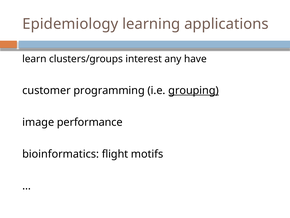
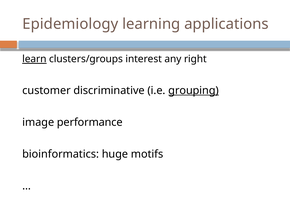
learn underline: none -> present
have: have -> right
programming: programming -> discriminative
flight: flight -> huge
